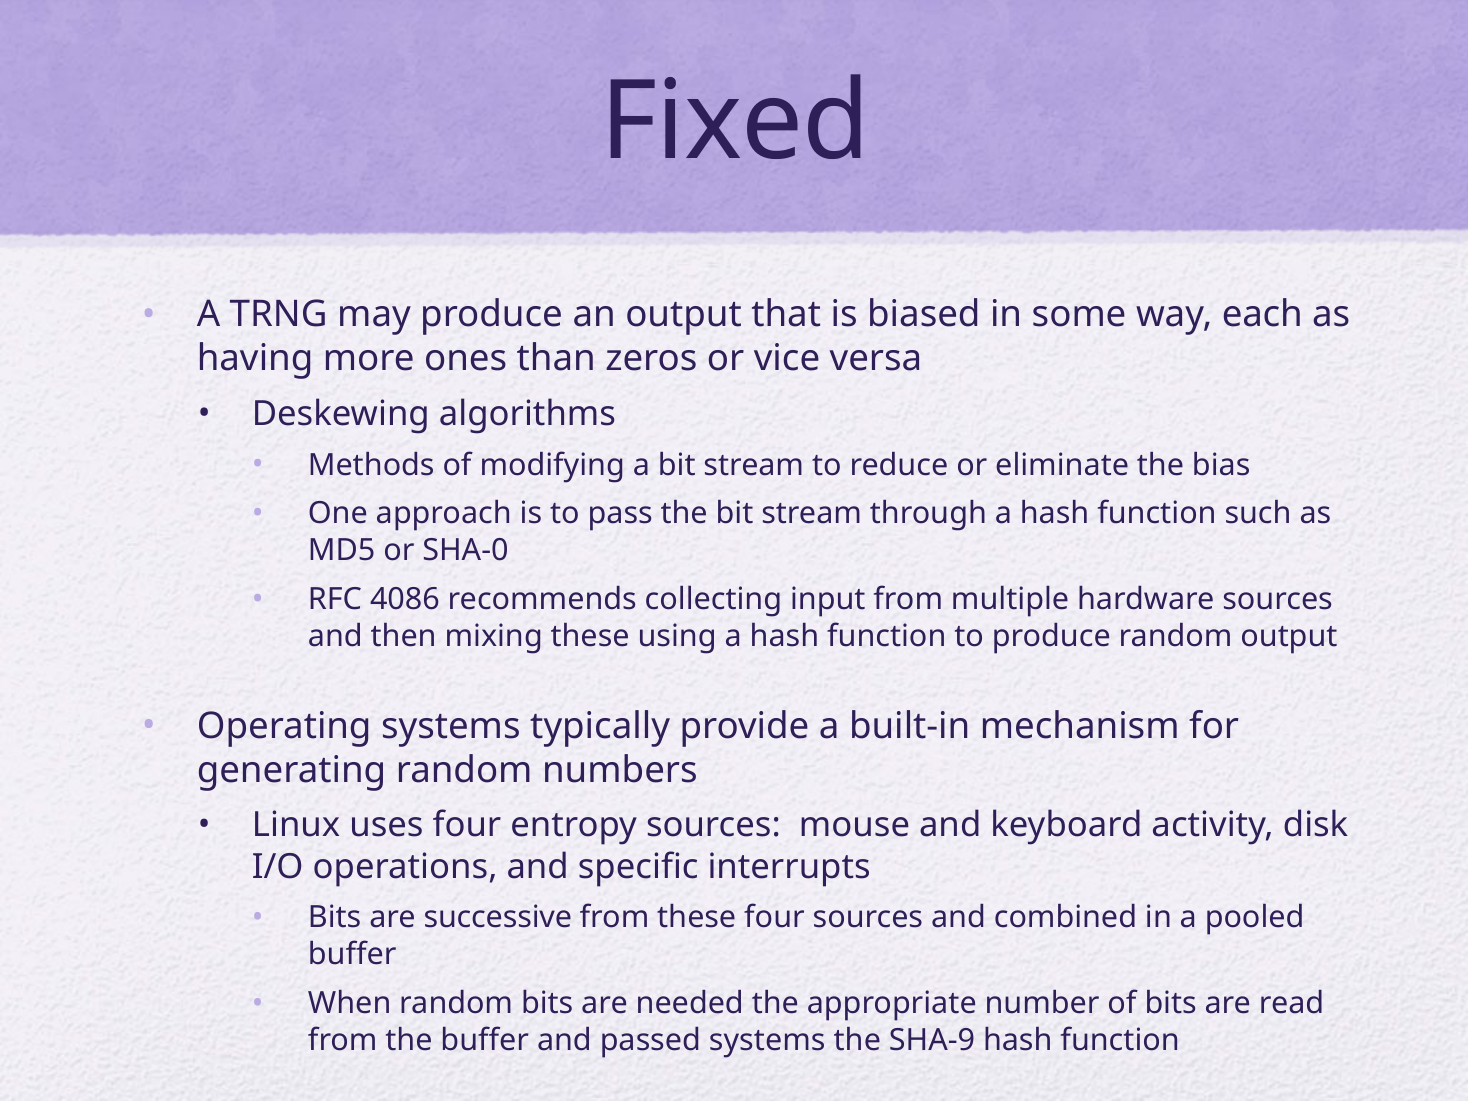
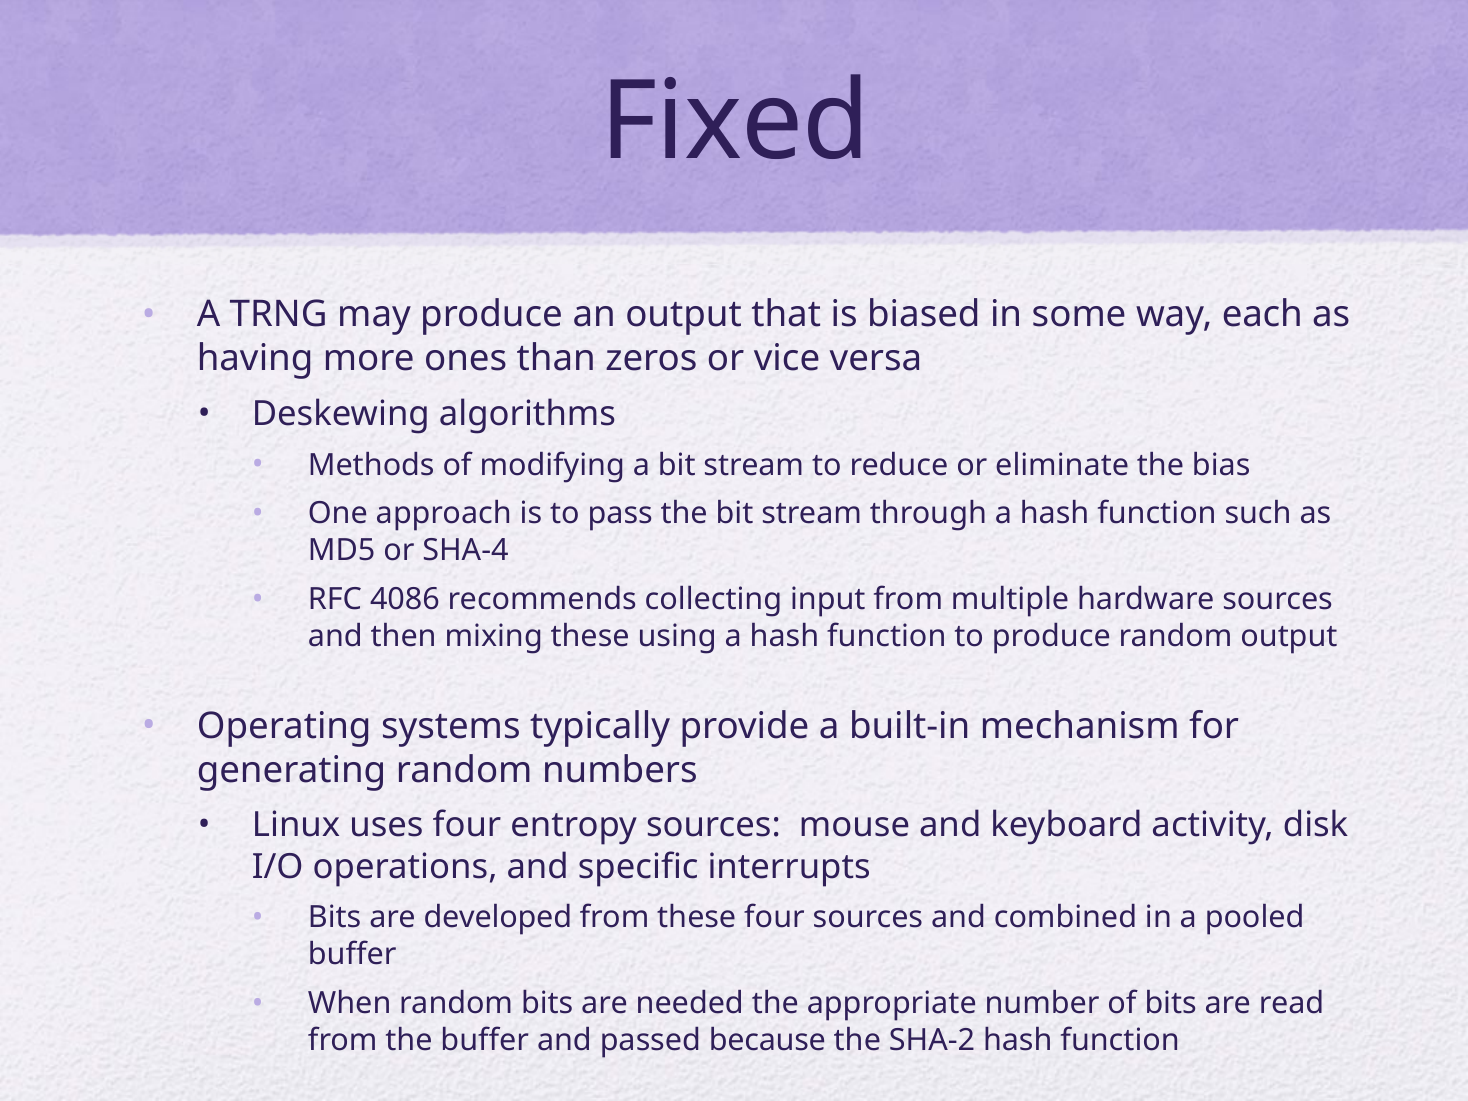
SHA-0: SHA-0 -> SHA-4
successive: successive -> developed
passed systems: systems -> because
SHA-9: SHA-9 -> SHA-2
